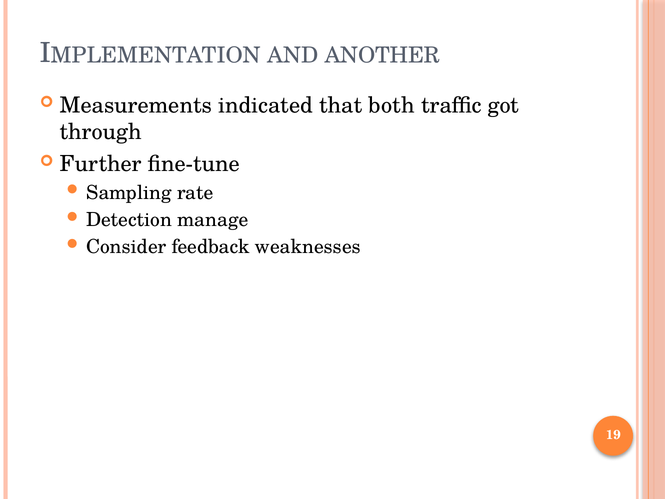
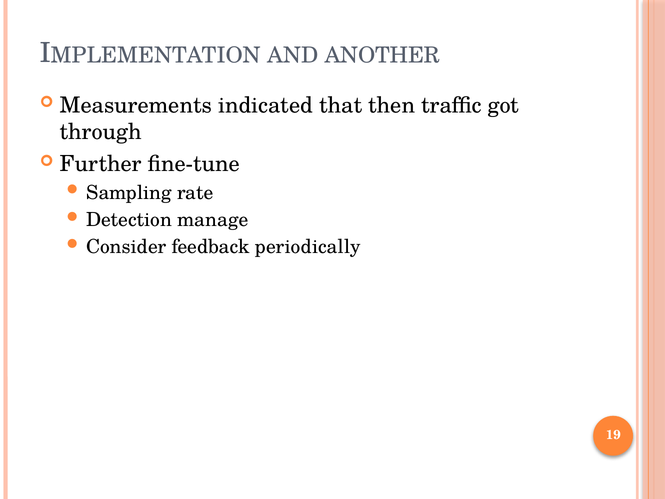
both: both -> then
weaknesses: weaknesses -> periodically
